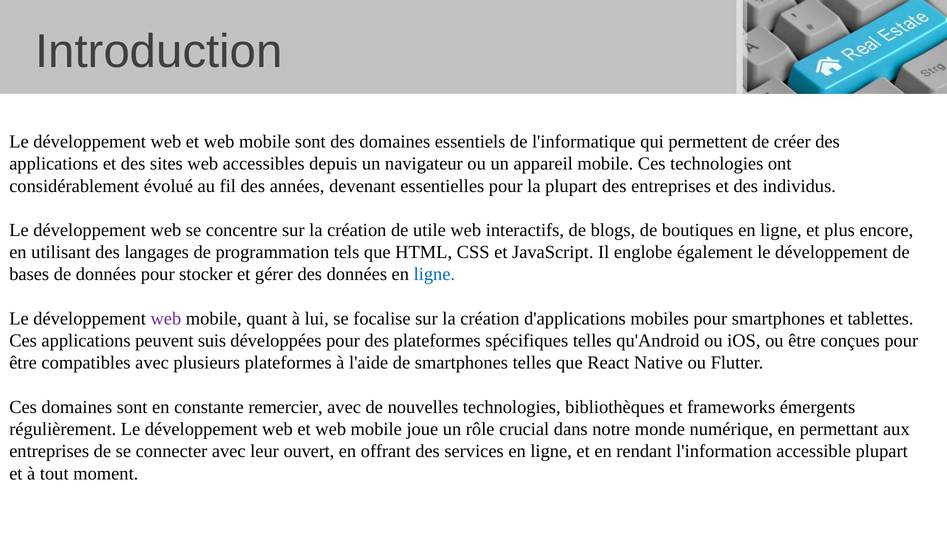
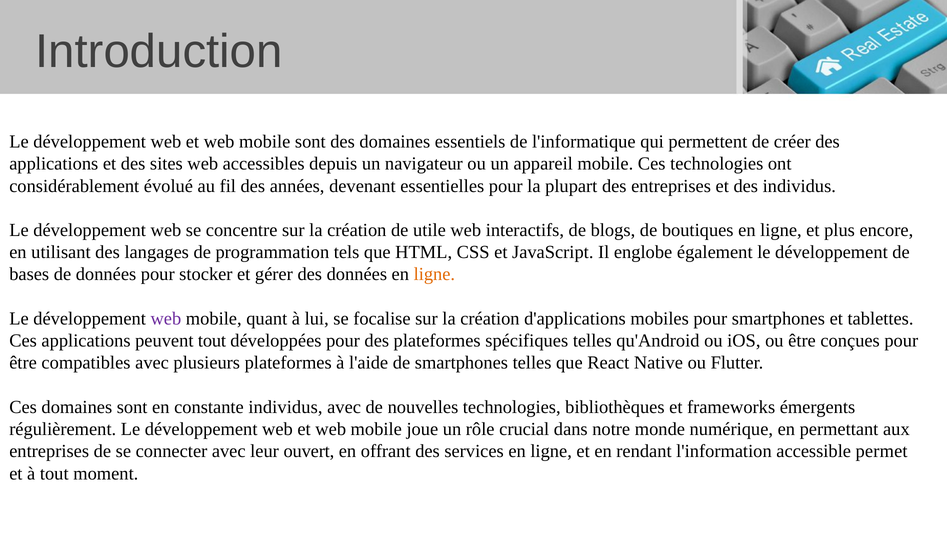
ligne at (434, 274) colour: blue -> orange
peuvent suis: suis -> tout
constante remercier: remercier -> individus
accessible plupart: plupart -> permet
